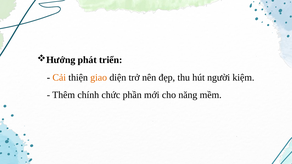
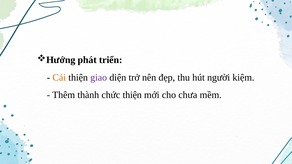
giao colour: orange -> purple
chính: chính -> thành
chức phần: phần -> thiện
năng: năng -> chưa
